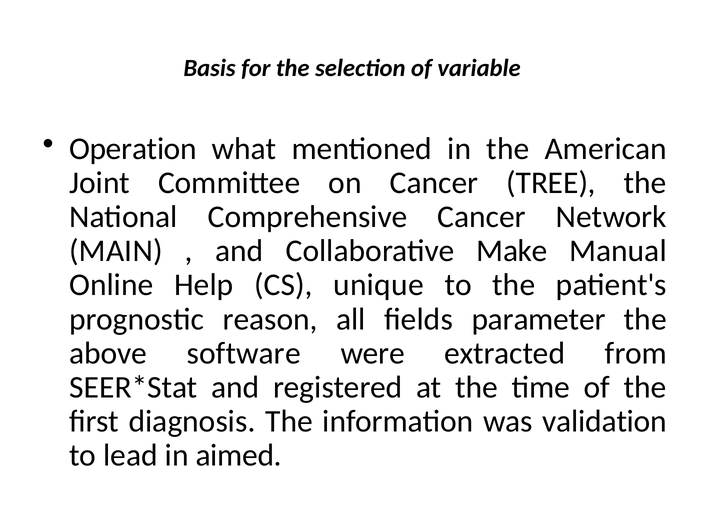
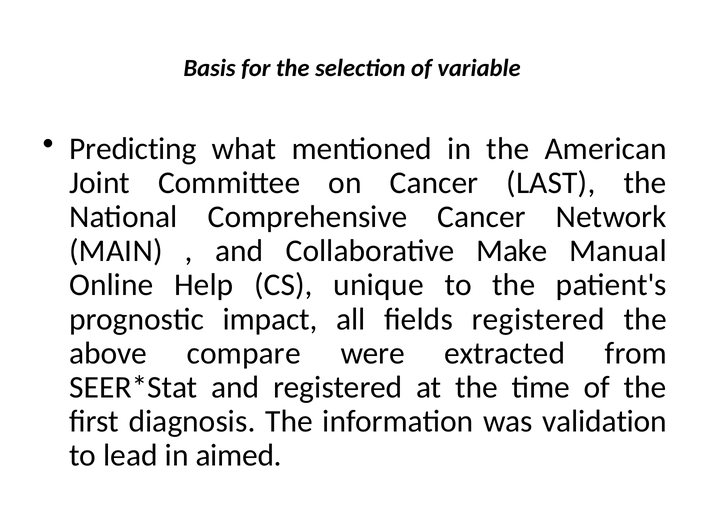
Operation: Operation -> Predicting
TREE: TREE -> LAST
reason: reason -> impact
fields parameter: parameter -> registered
software: software -> compare
